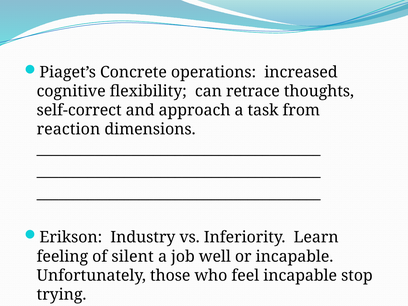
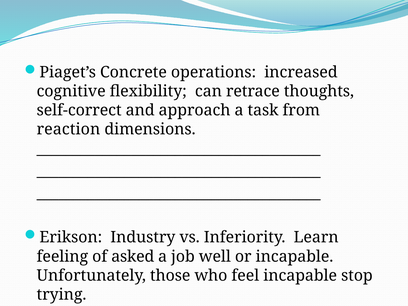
silent: silent -> asked
